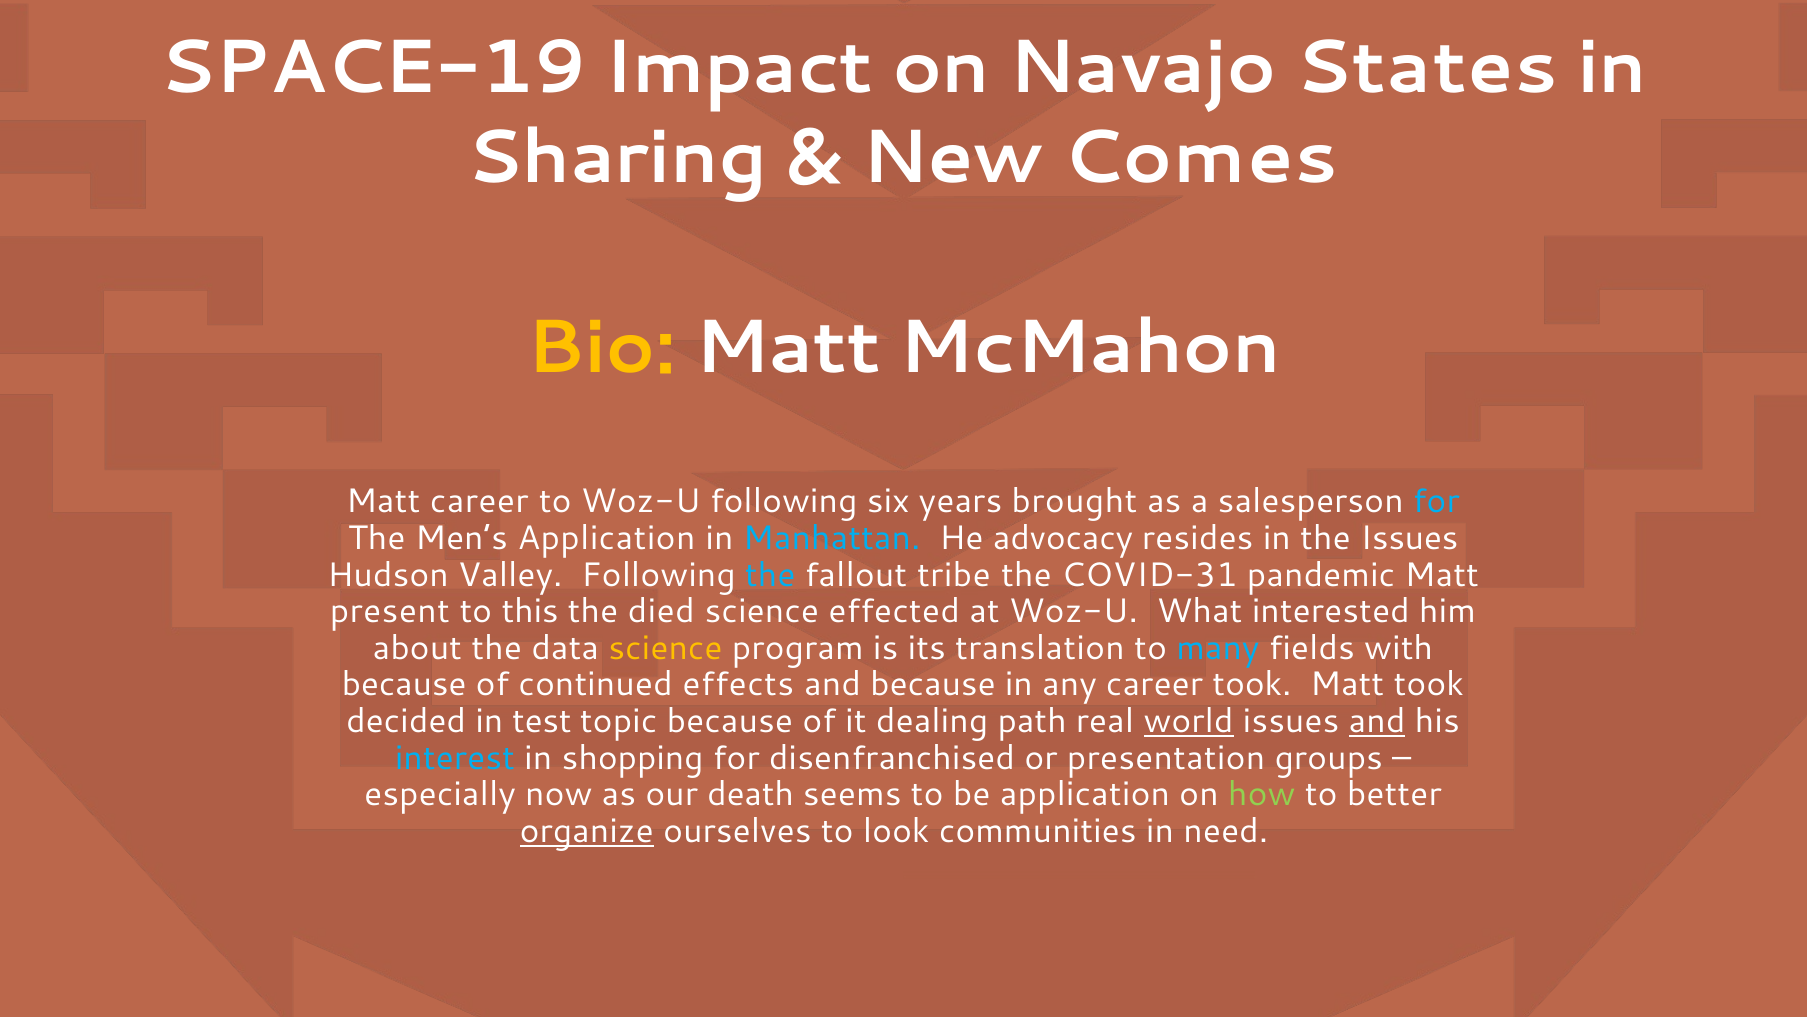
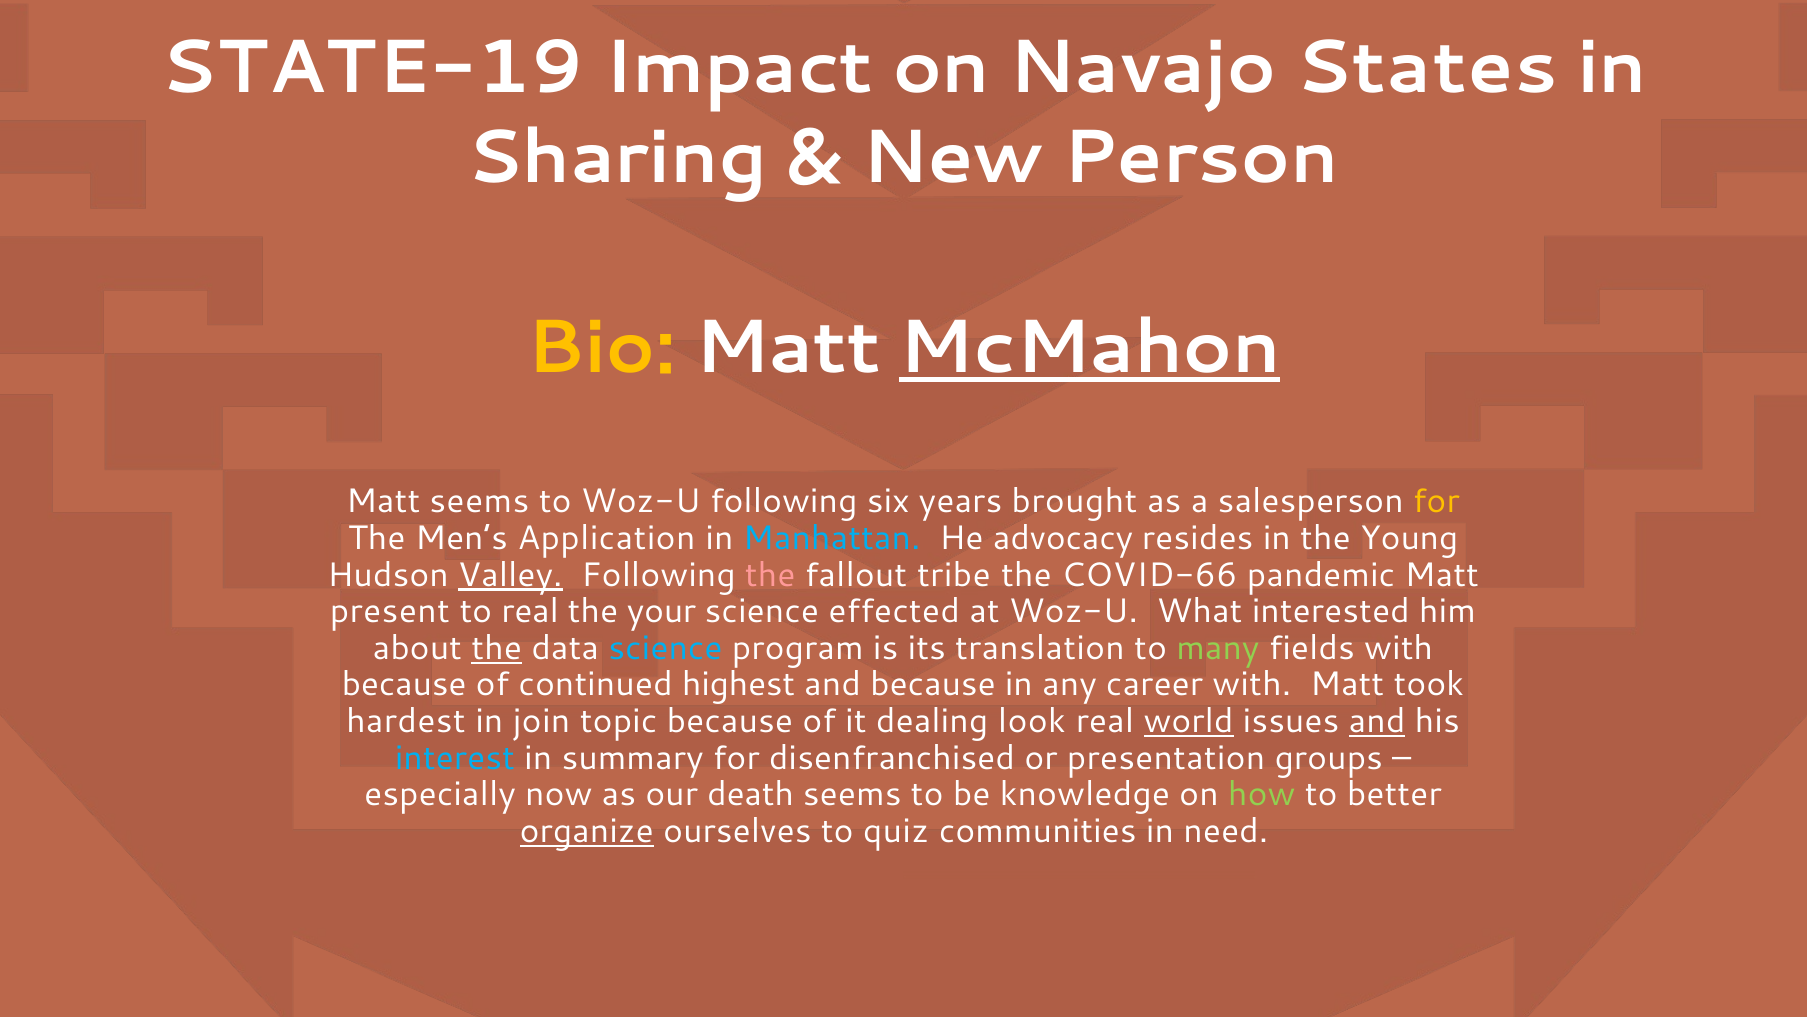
SPACE-19: SPACE-19 -> STATE-19
Comes: Comes -> Person
McMahon underline: none -> present
Matt career: career -> seems
for at (1436, 501) colour: light blue -> yellow
the Issues: Issues -> Young
Valley underline: none -> present
the at (770, 575) colour: light blue -> pink
COVID-31: COVID-31 -> COVID-66
to this: this -> real
died: died -> your
the at (497, 648) underline: none -> present
science at (666, 648) colour: yellow -> light blue
many colour: light blue -> light green
effects: effects -> highest
career took: took -> with
decided: decided -> hardest
test: test -> join
path: path -> look
shopping: shopping -> summary
be application: application -> knowledge
look: look -> quiz
